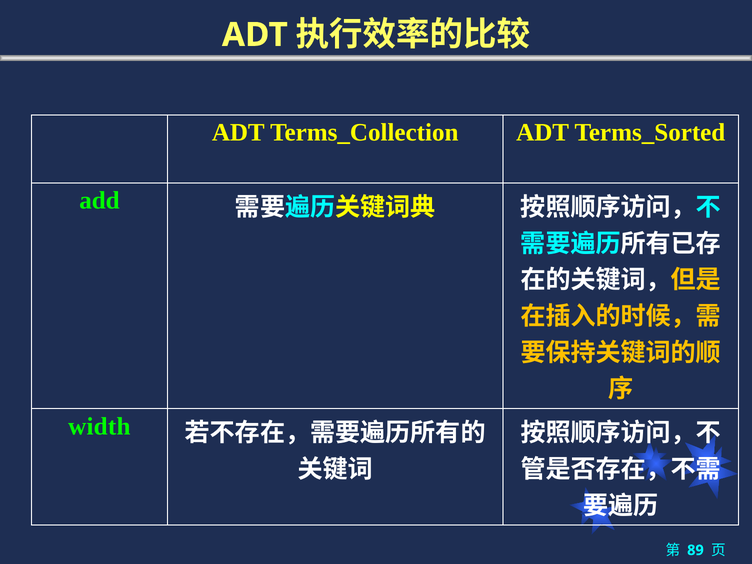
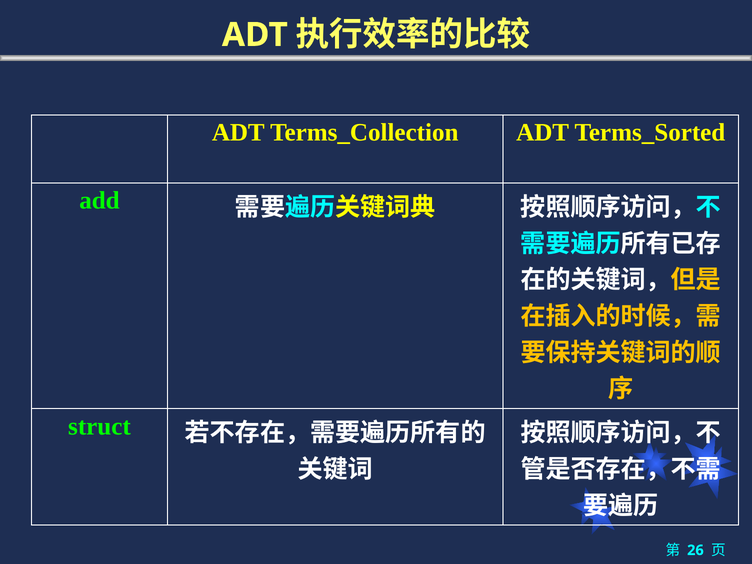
width: width -> struct
89: 89 -> 26
